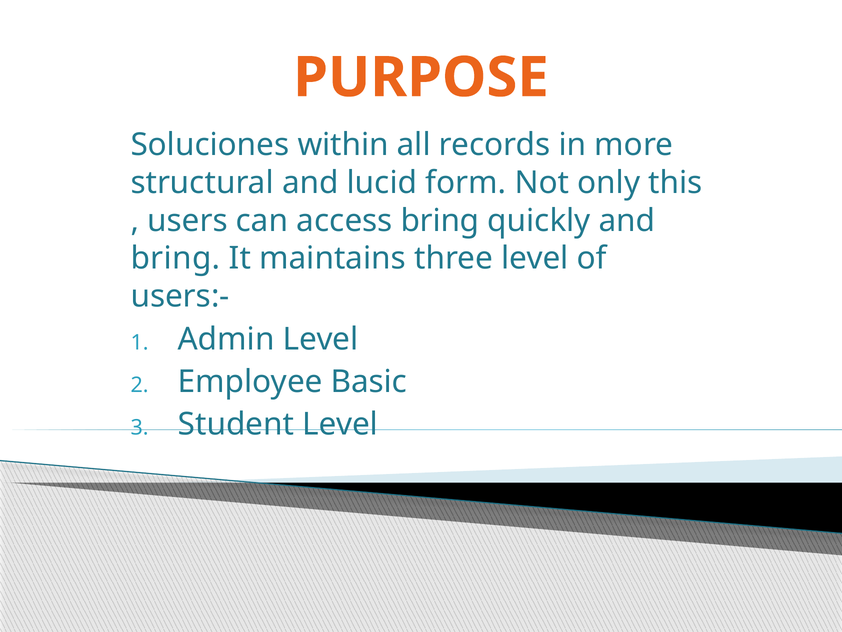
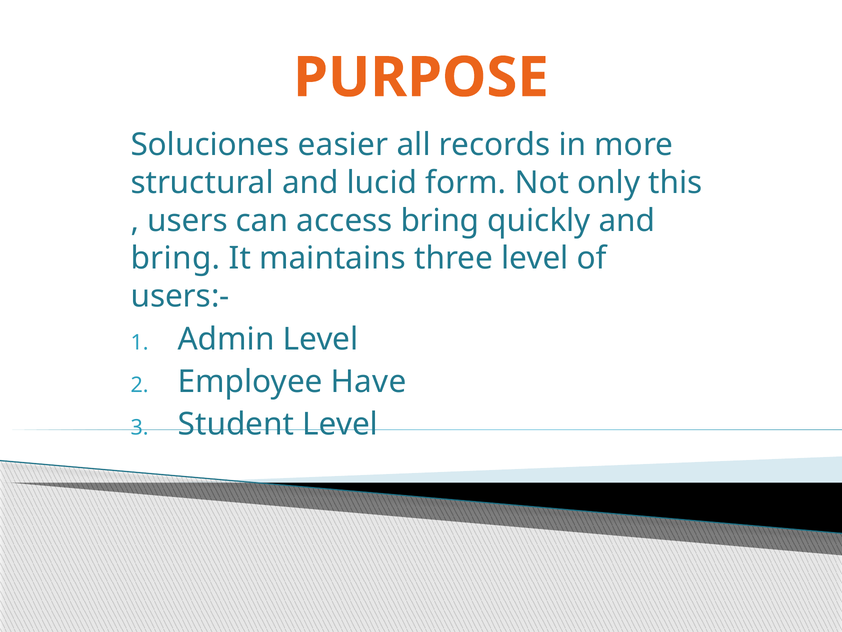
within: within -> easier
Basic: Basic -> Have
